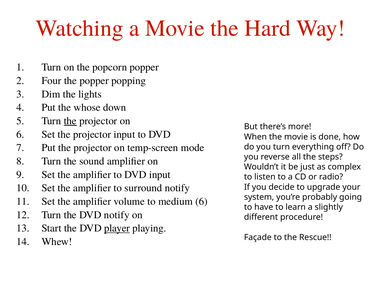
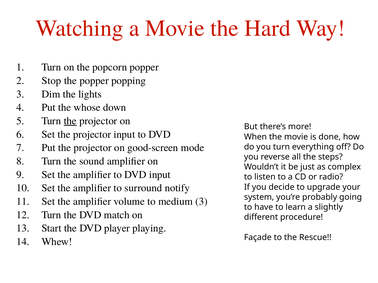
Four: Four -> Stop
temp-screen: temp-screen -> good-screen
medium 6: 6 -> 3
DVD notify: notify -> match
player underline: present -> none
